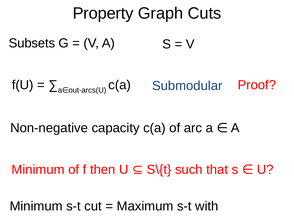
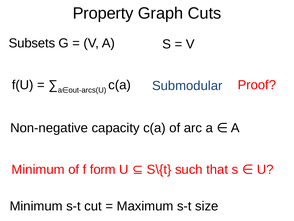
then: then -> form
with: with -> size
